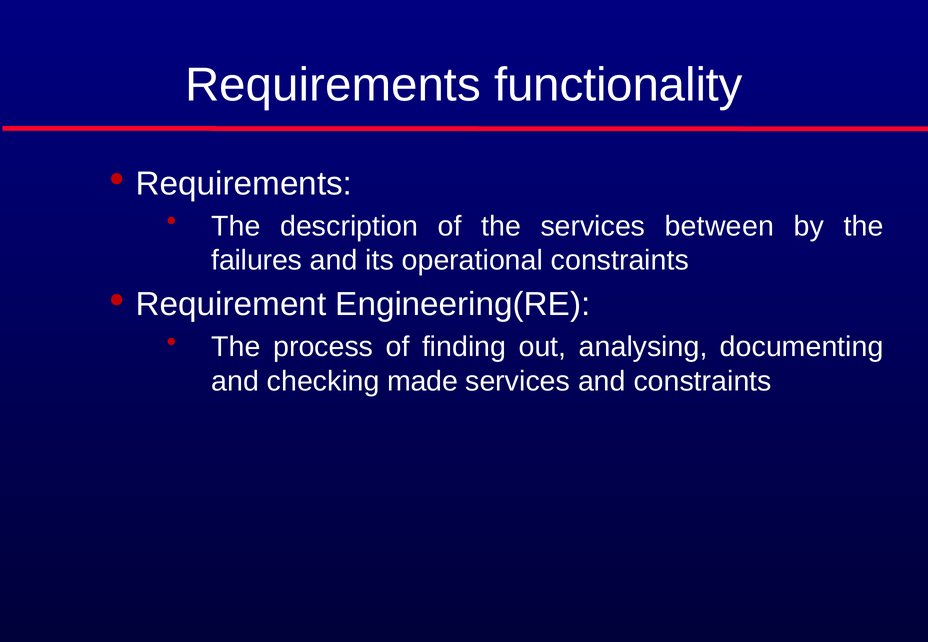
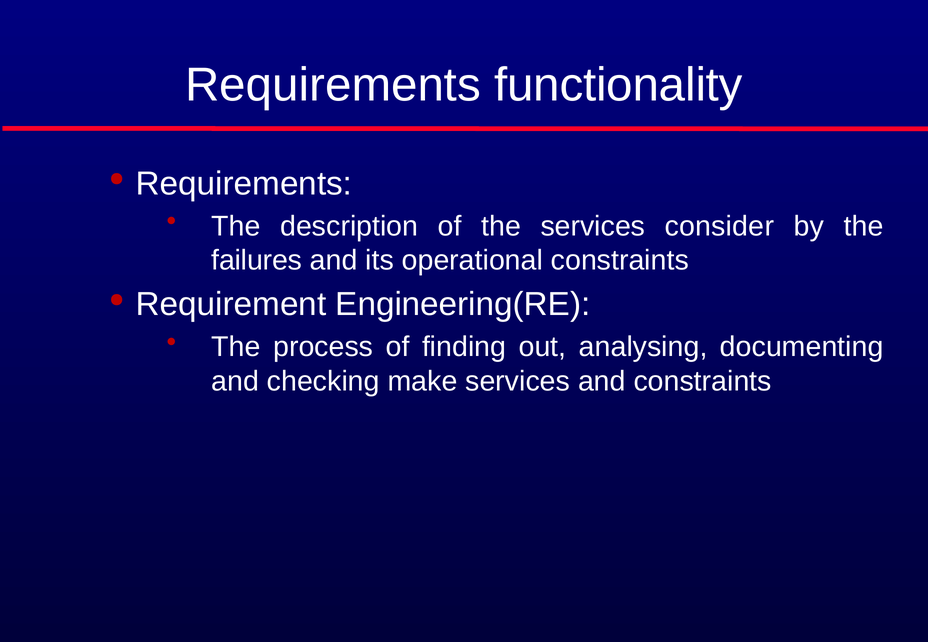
between: between -> consider
made: made -> make
